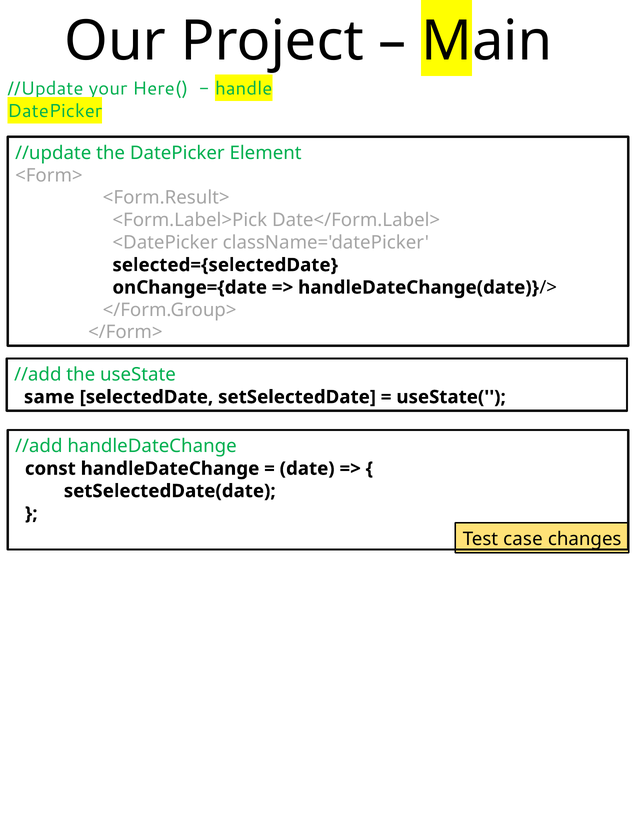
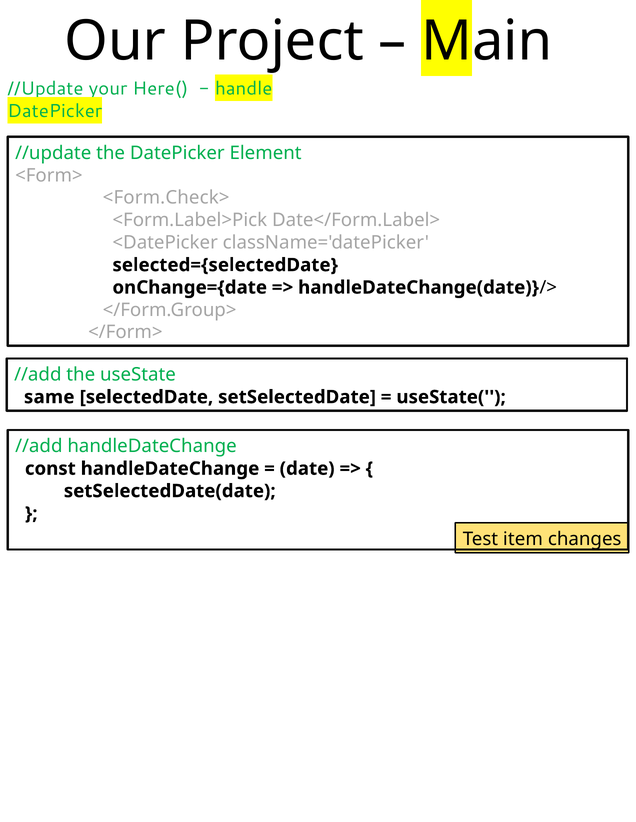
<Form.Result>: <Form.Result> -> <Form.Check>
case: case -> item
